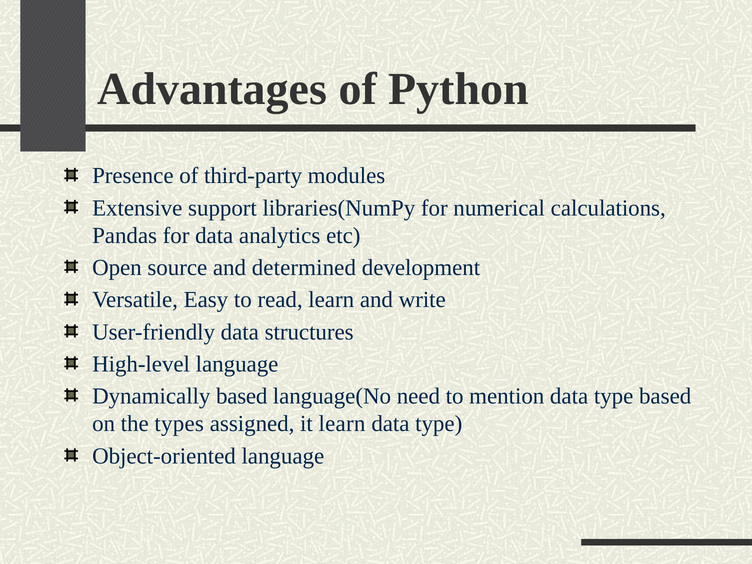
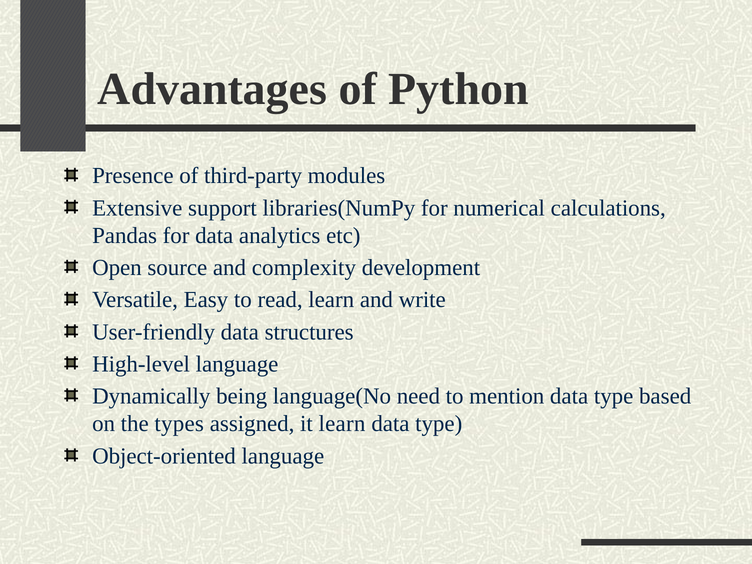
determined: determined -> complexity
Dynamically based: based -> being
